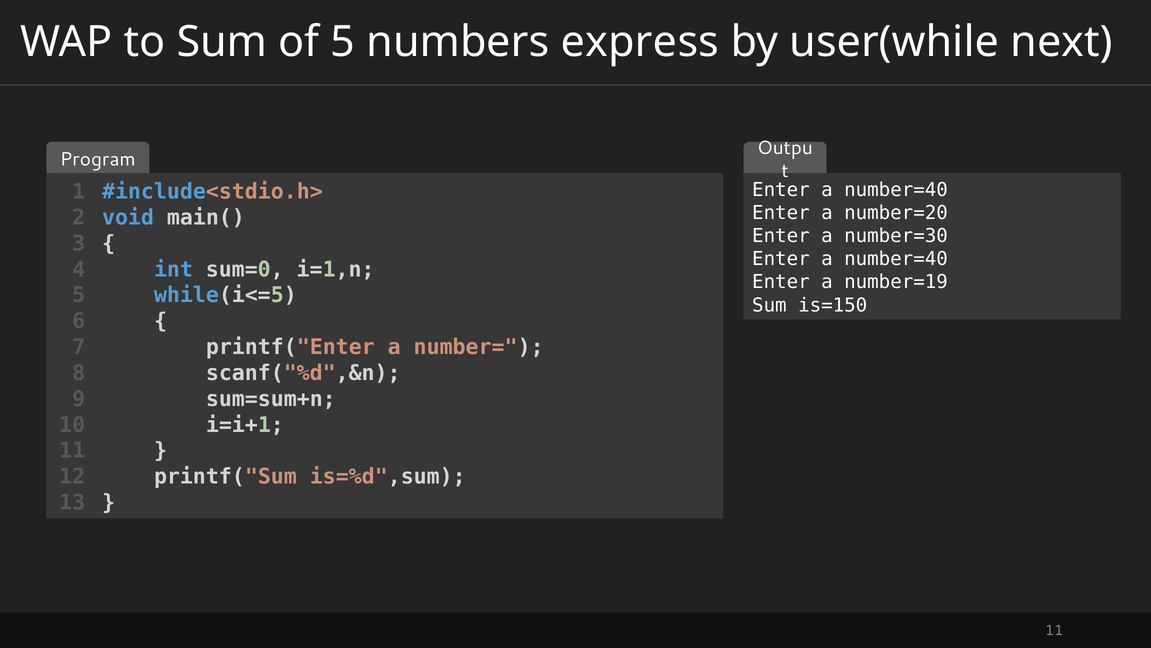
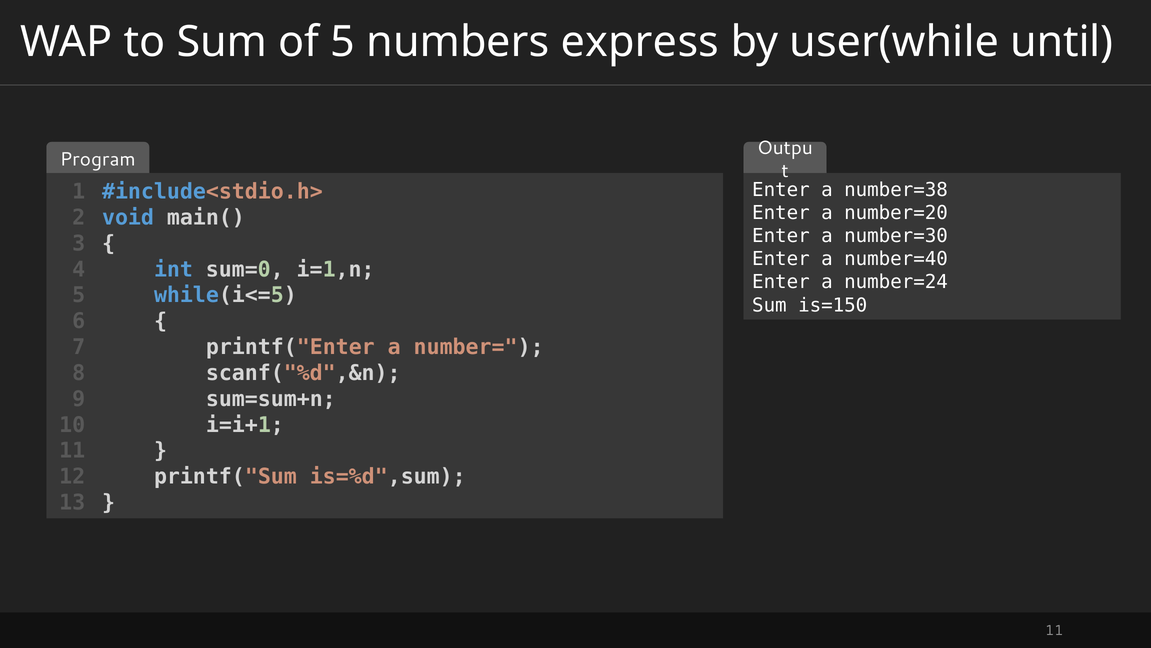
next: next -> until
number=40 at (896, 190): number=40 -> number=38
number=19: number=19 -> number=24
